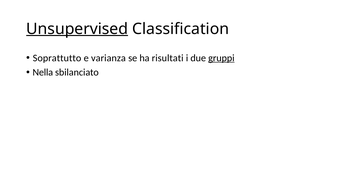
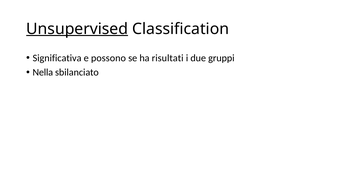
Soprattutto: Soprattutto -> Significativa
varianza: varianza -> possono
gruppi underline: present -> none
